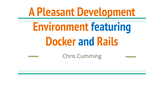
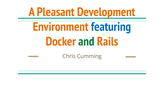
and colour: blue -> green
